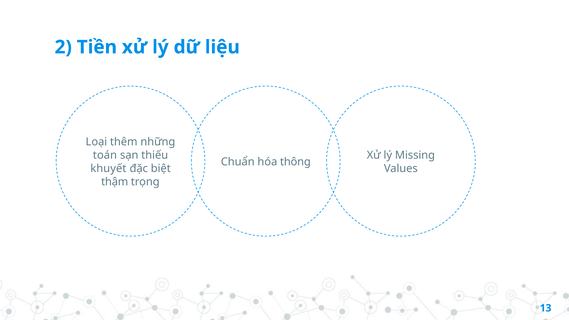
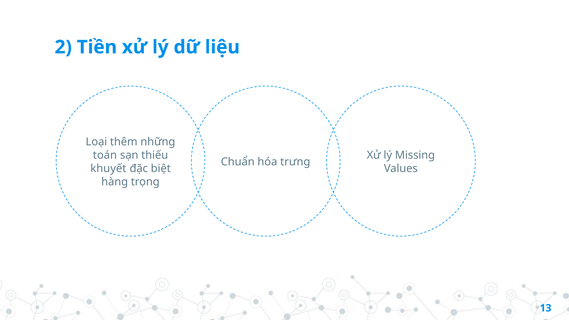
thông: thông -> trưng
thậm: thậm -> hàng
